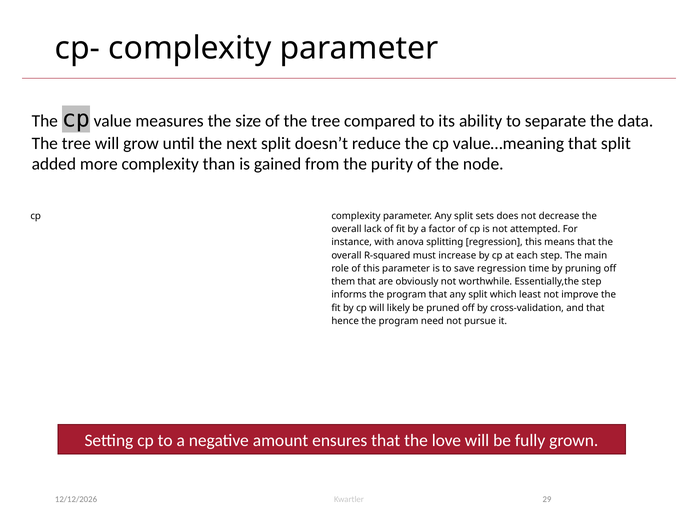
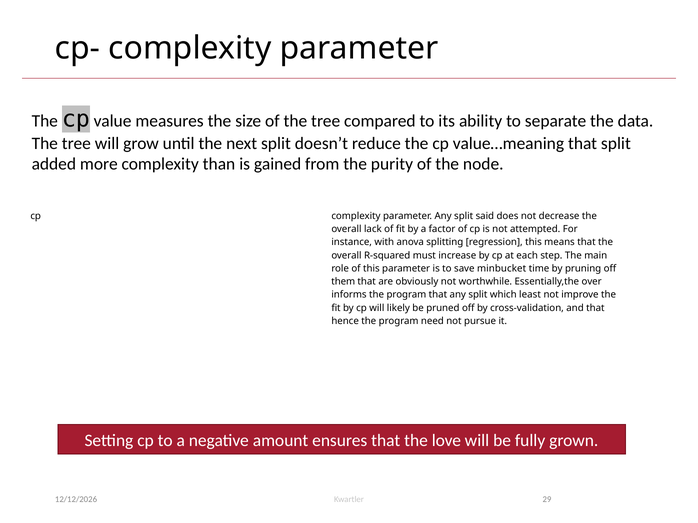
sets: sets -> said
save regression: regression -> minbucket
Essentially,the step: step -> over
